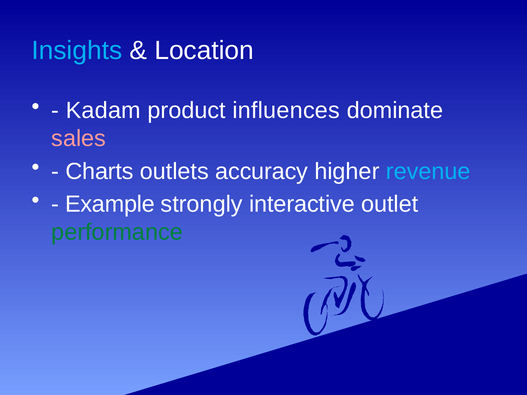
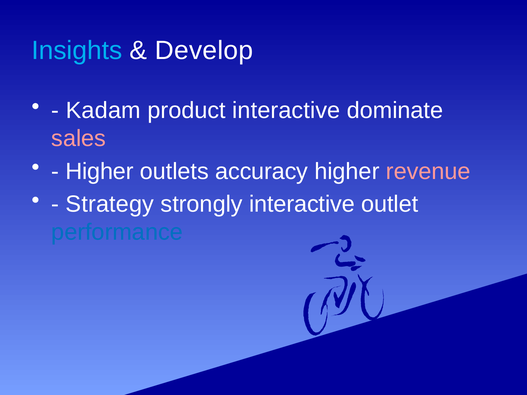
Location: Location -> Develop
product influences: influences -> interactive
Charts at (100, 171): Charts -> Higher
revenue colour: light blue -> pink
Example: Example -> Strategy
performance colour: green -> blue
